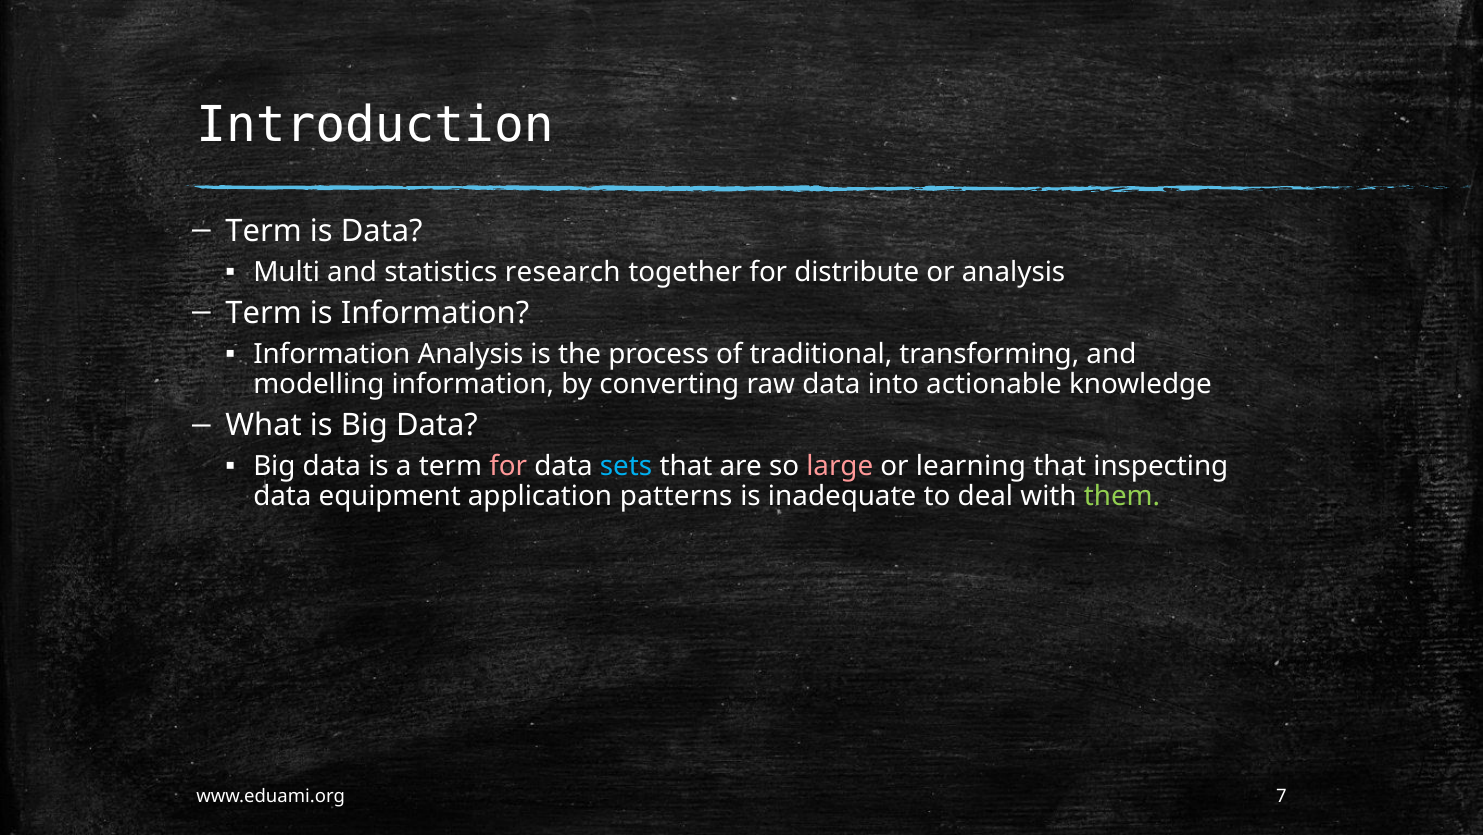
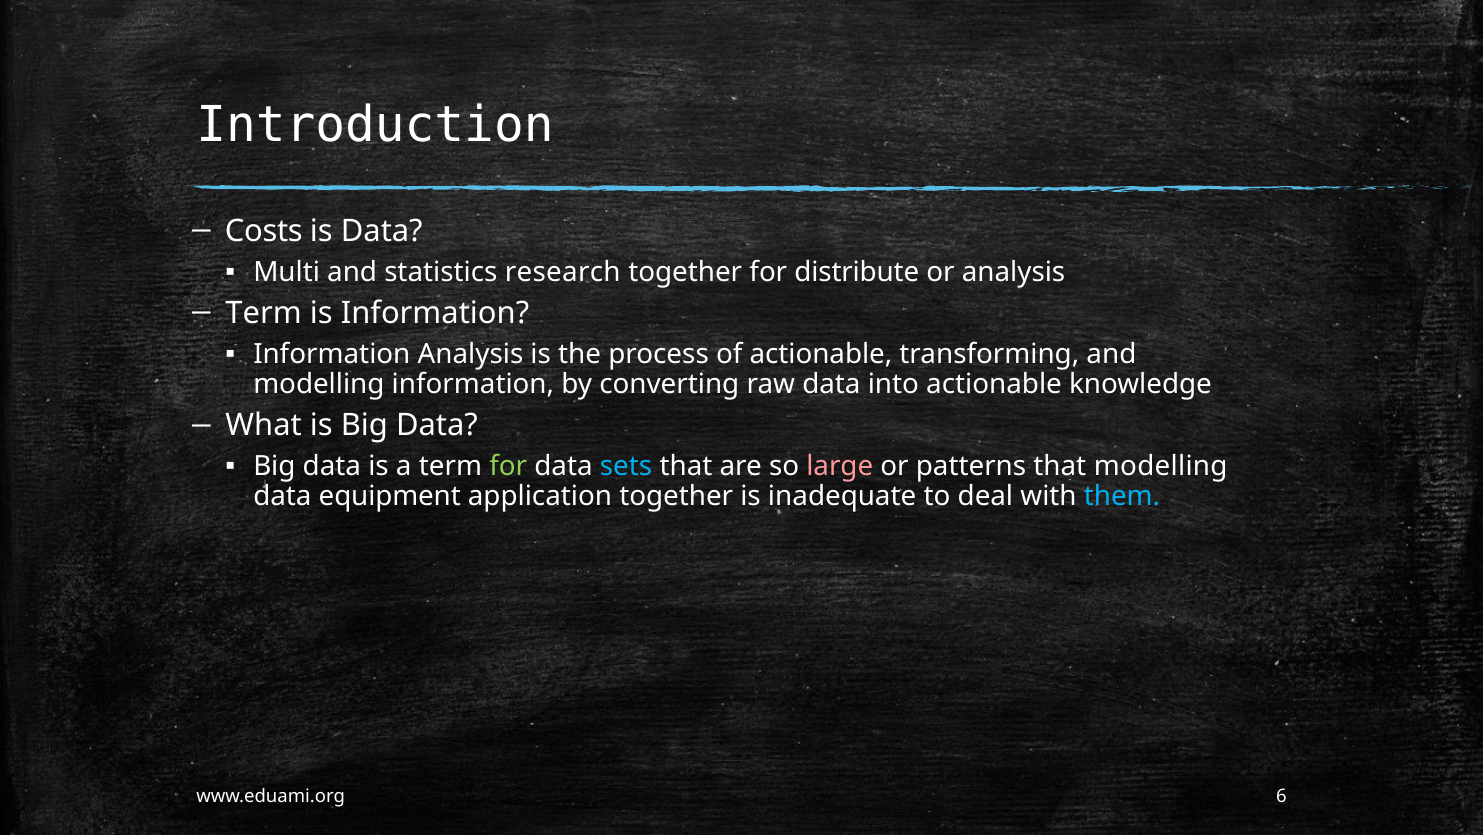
Term at (264, 231): Term -> Costs
of traditional: traditional -> actionable
for at (508, 466) colour: pink -> light green
learning: learning -> patterns
that inspecting: inspecting -> modelling
application patterns: patterns -> together
them colour: light green -> light blue
7: 7 -> 6
